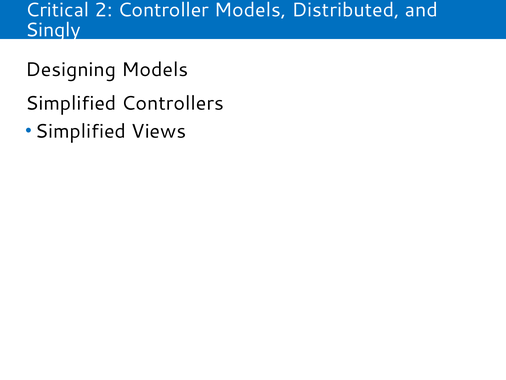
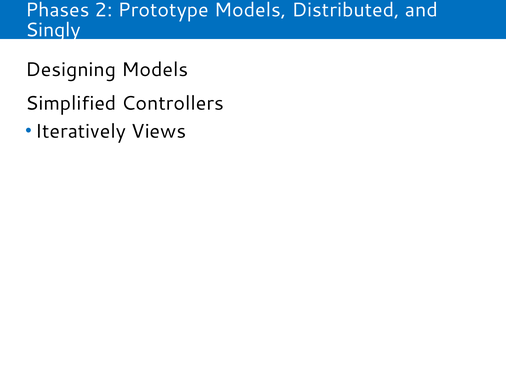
Critical: Critical -> Phases
Controller: Controller -> Prototype
Simplified at (81, 131): Simplified -> Iteratively
